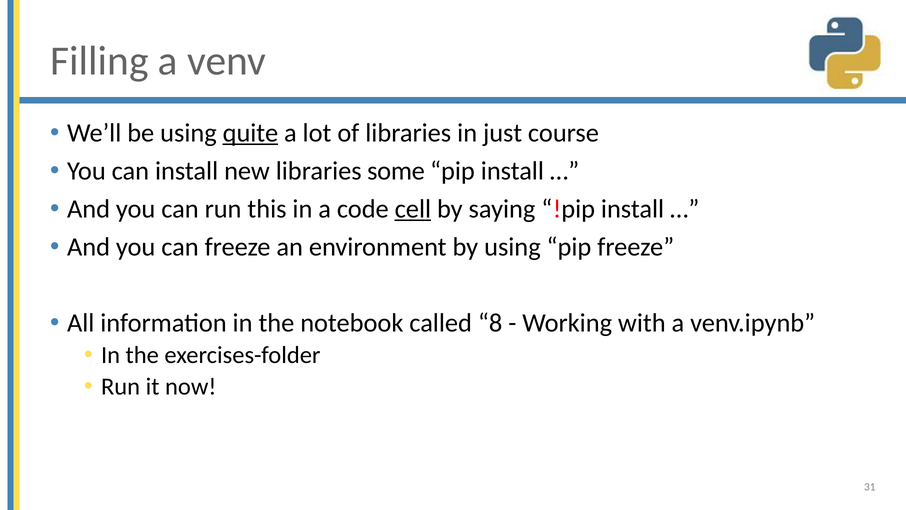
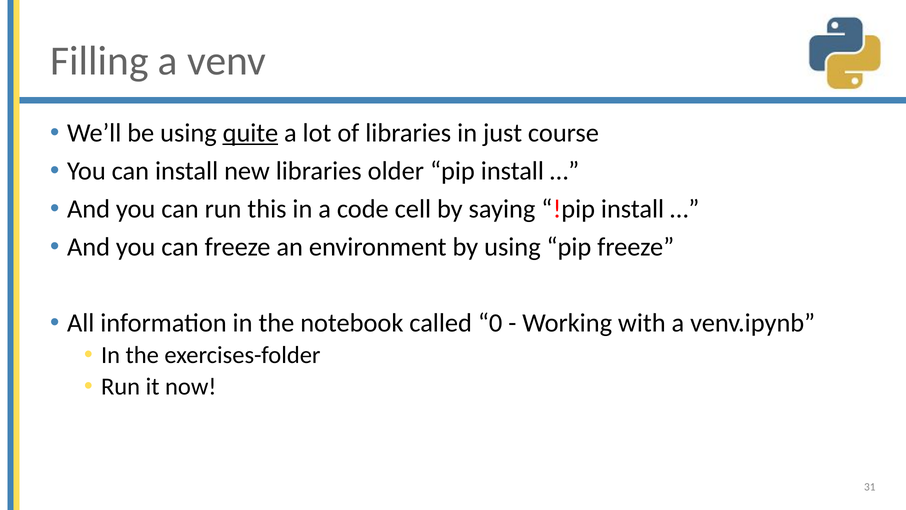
some: some -> older
cell underline: present -> none
8: 8 -> 0
